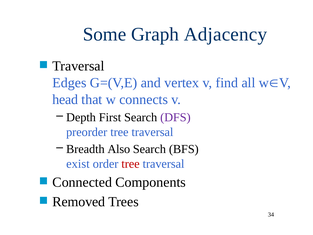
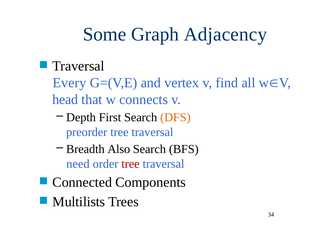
Edges: Edges -> Every
DFS colour: purple -> orange
exist: exist -> need
Removed: Removed -> Multilists
